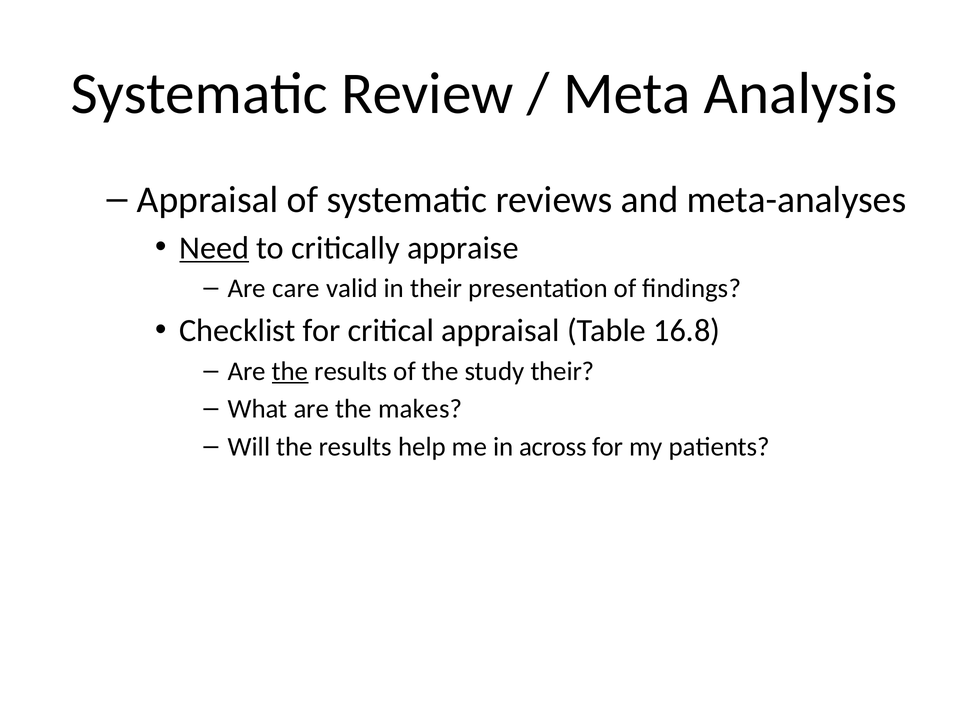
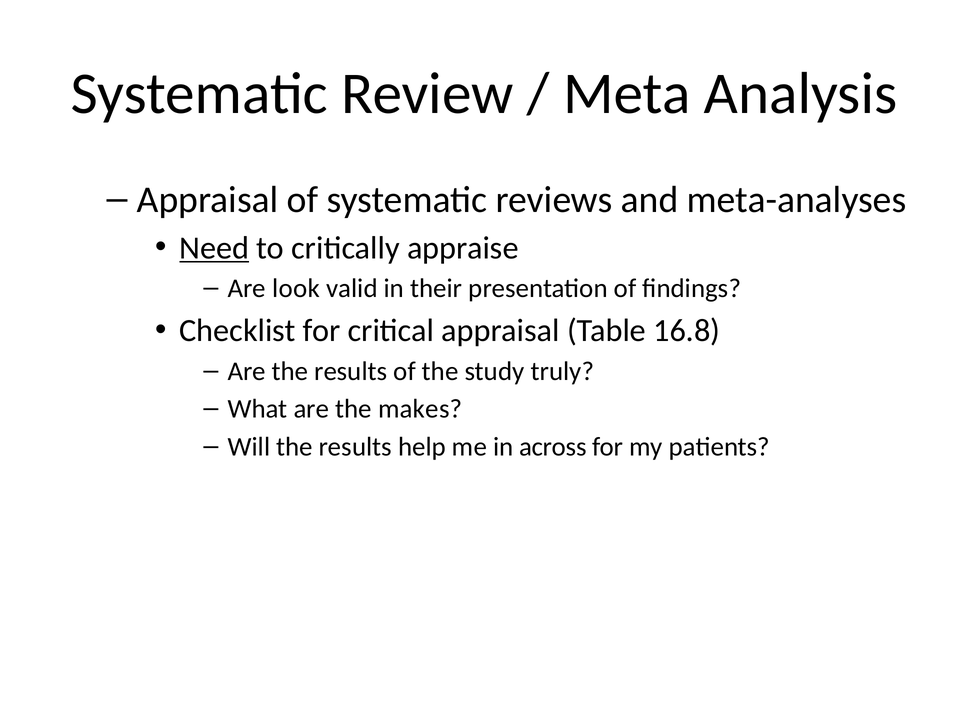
care: care -> look
the at (290, 371) underline: present -> none
study their: their -> truly
